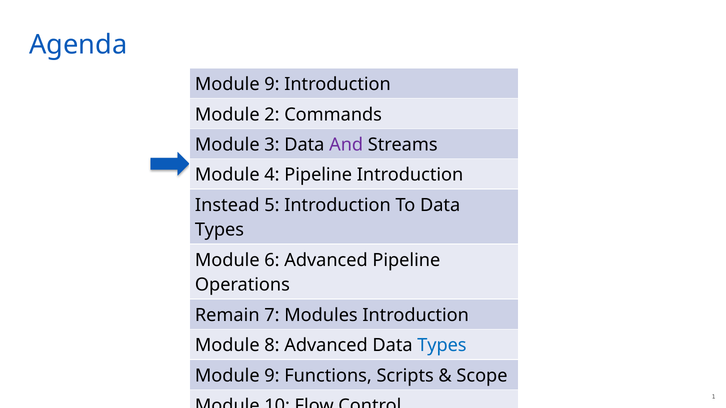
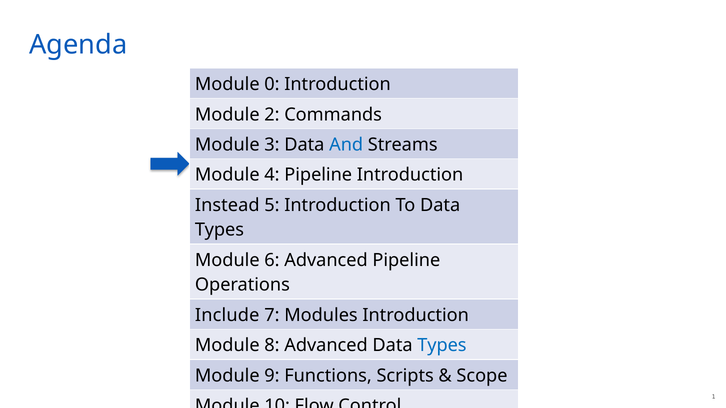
9 at (272, 84): 9 -> 0
And colour: purple -> blue
Remain: Remain -> Include
